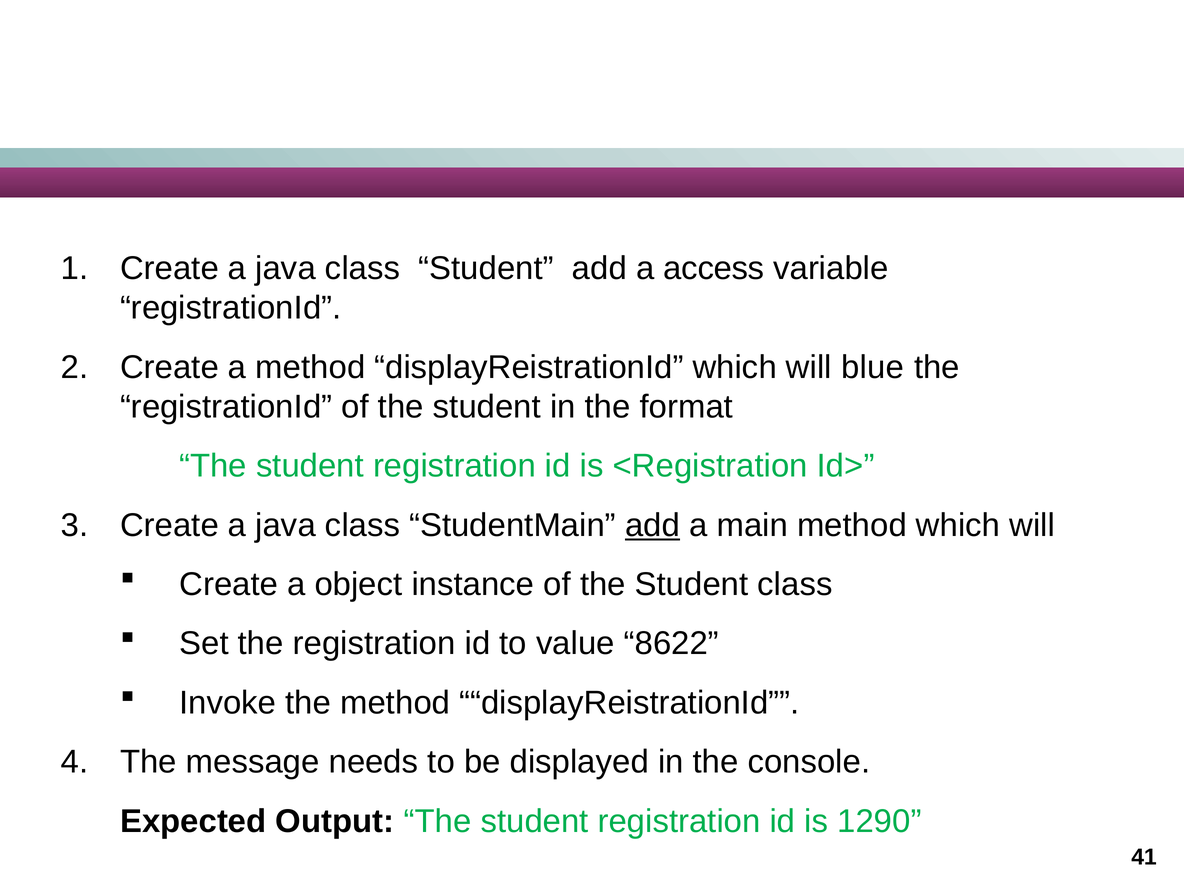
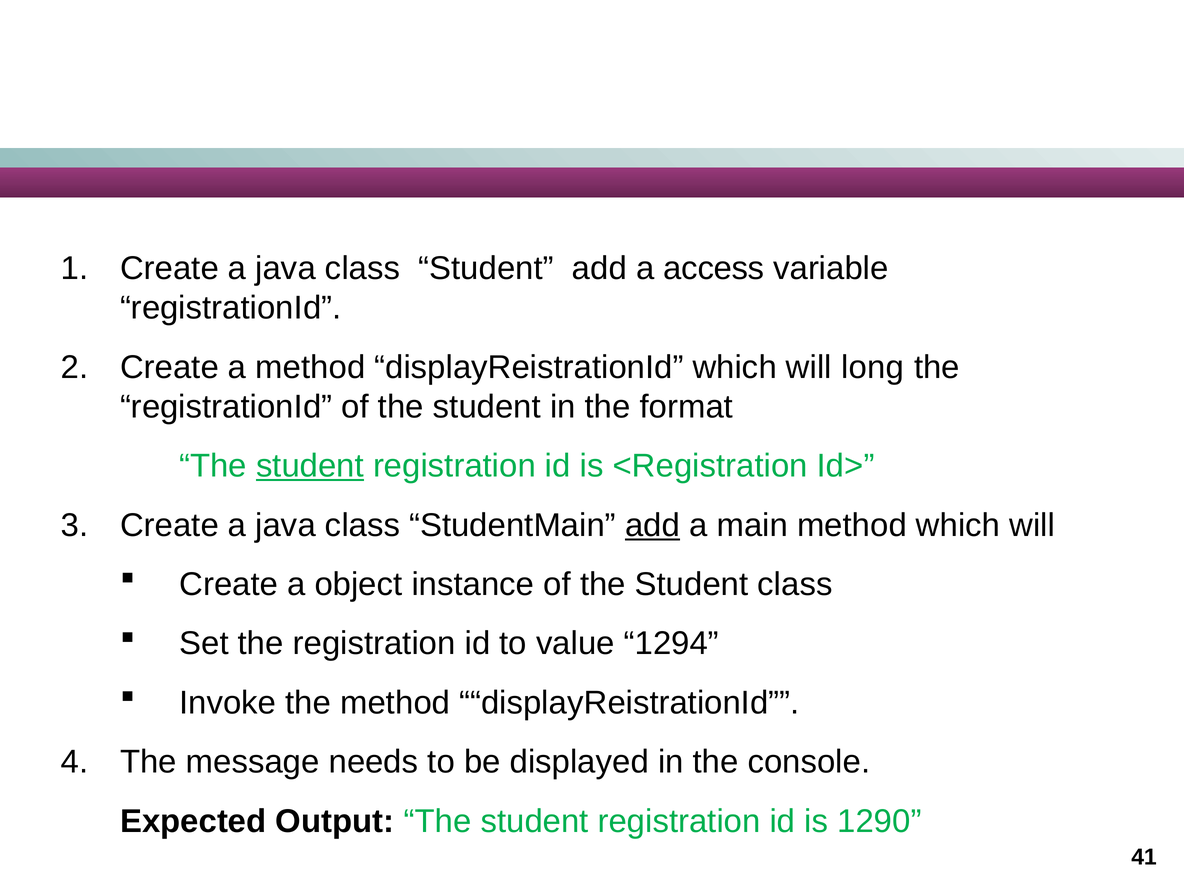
blue: blue -> long
student at (310, 466) underline: none -> present
8622: 8622 -> 1294
